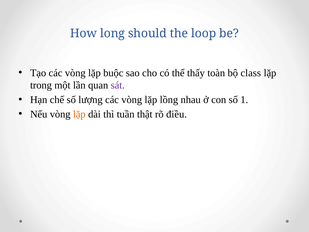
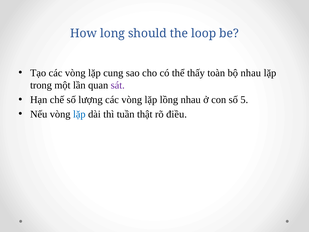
buộc: buộc -> cung
bộ class: class -> nhau
1: 1 -> 5
lặp at (79, 114) colour: orange -> blue
